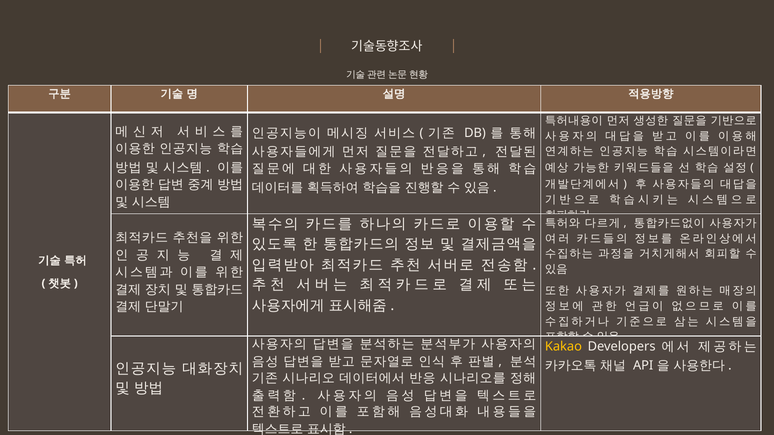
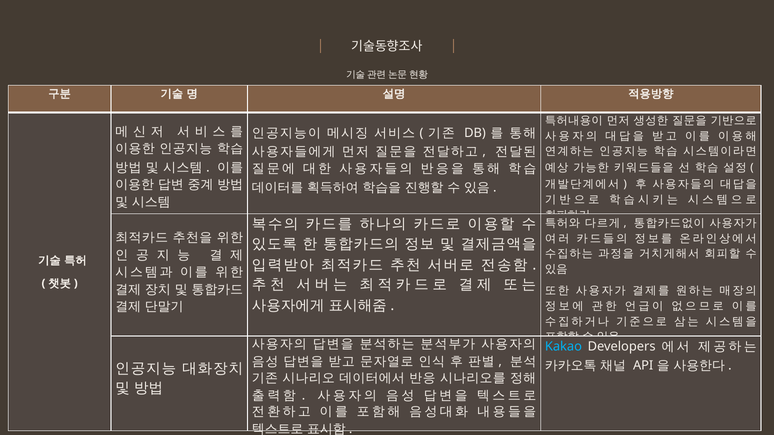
Kakao colour: yellow -> light blue
